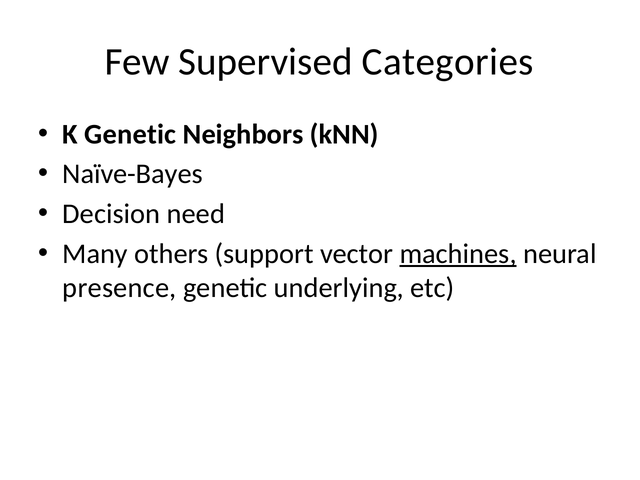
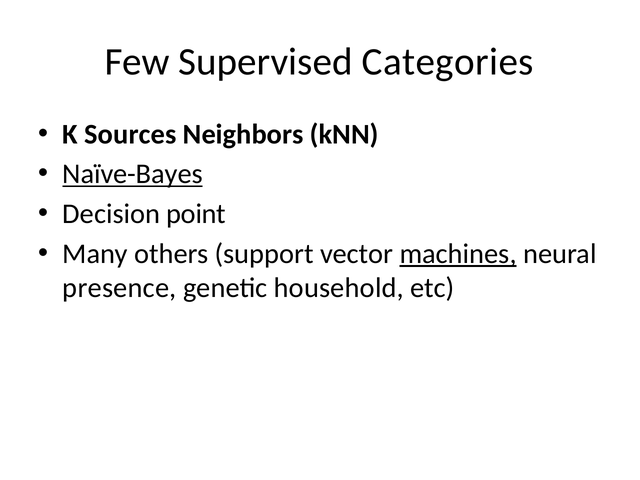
K Genetic: Genetic -> Sources
Naïve-Bayes underline: none -> present
need: need -> point
underlying: underlying -> household
